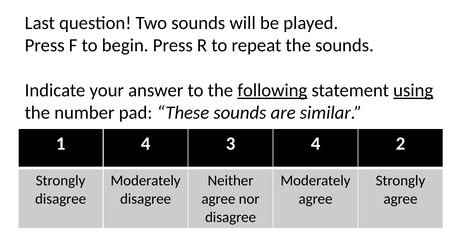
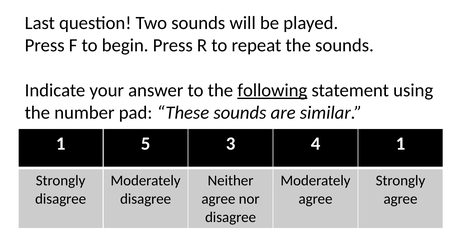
using underline: present -> none
1 4: 4 -> 5
4 2: 2 -> 1
